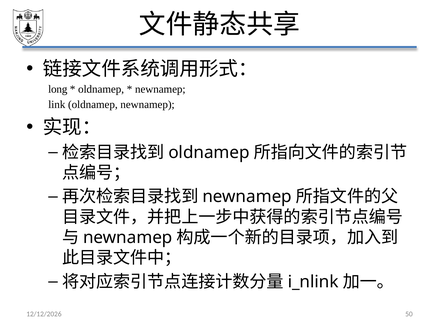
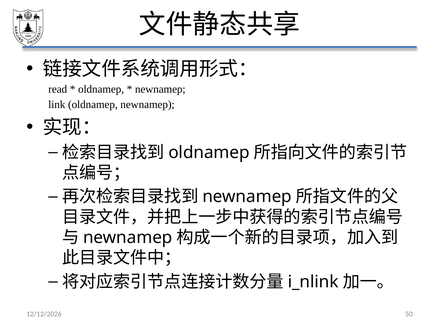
long: long -> read
